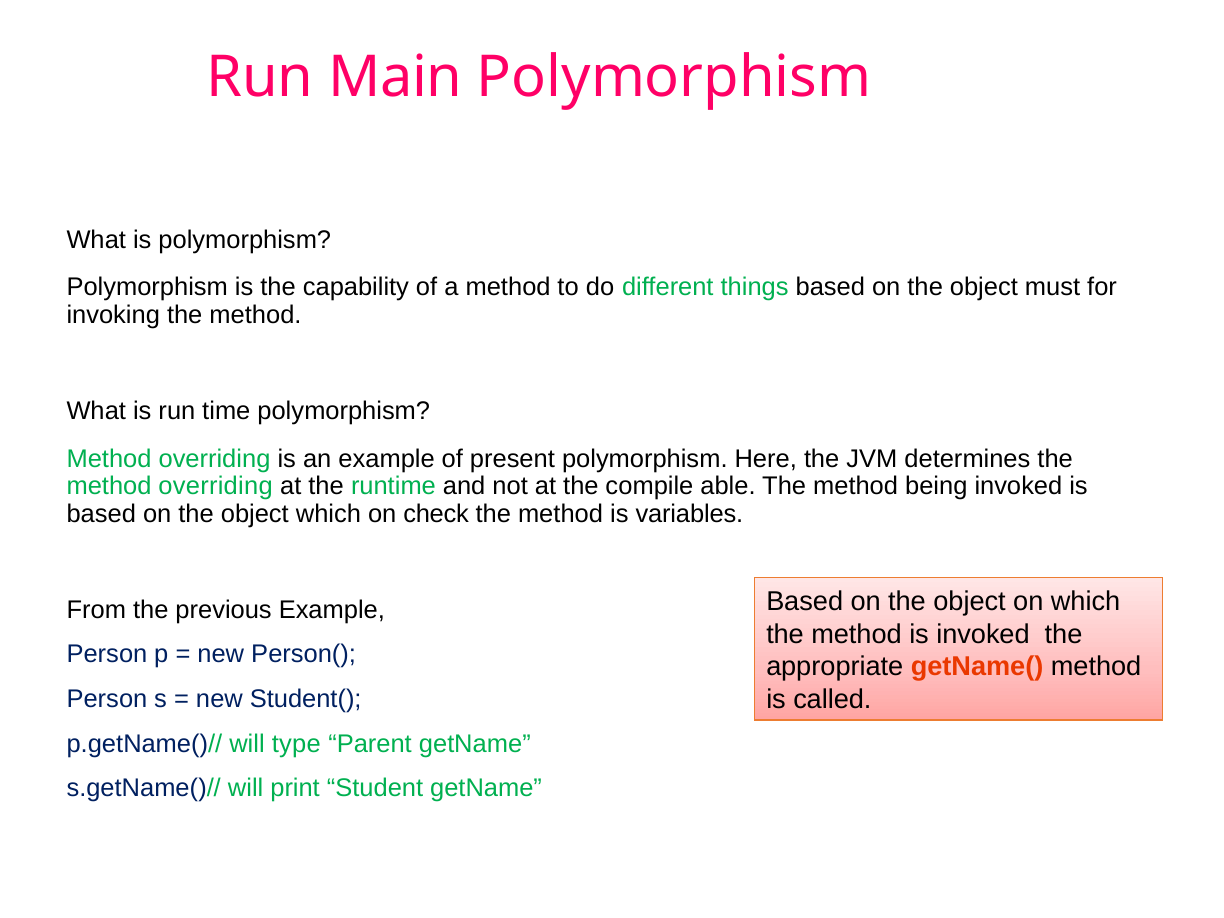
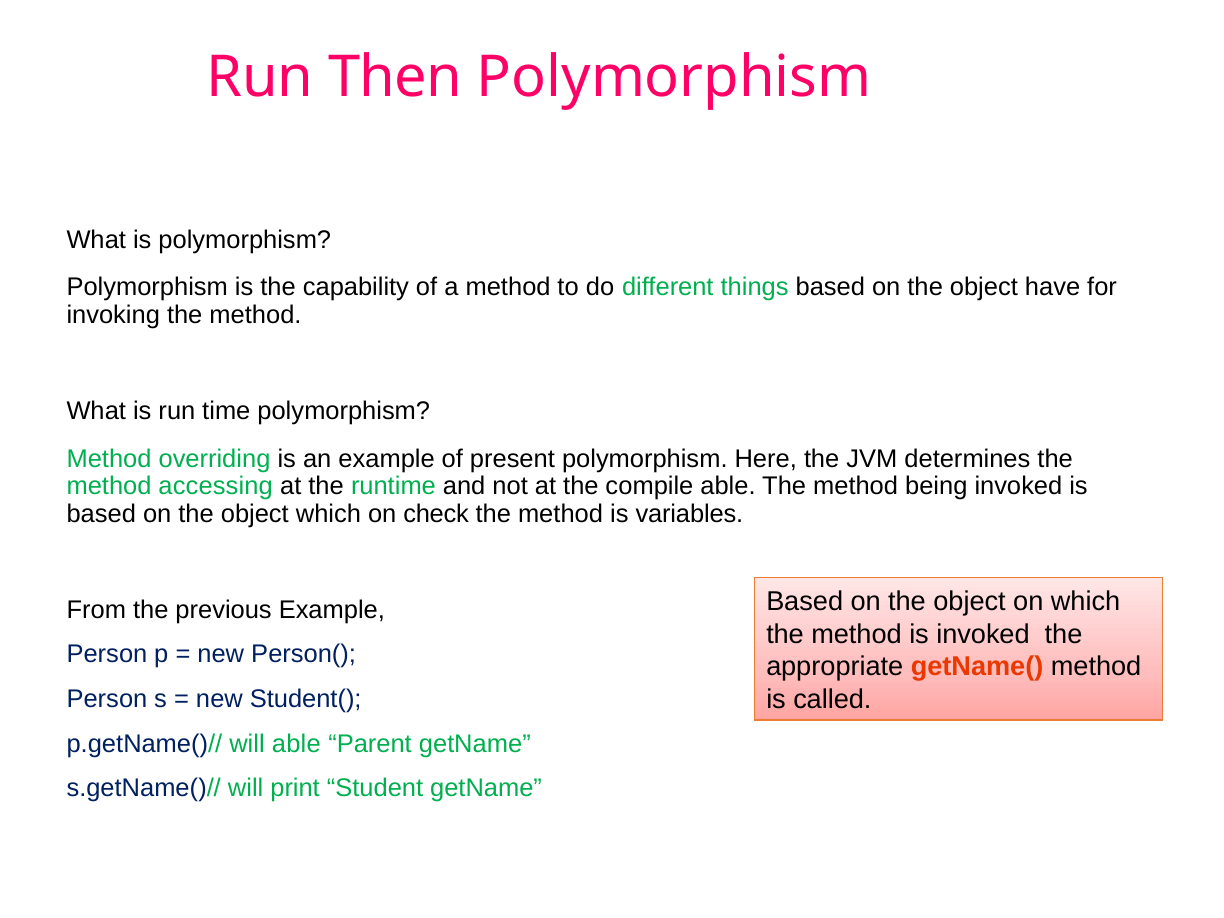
Main: Main -> Then
must: must -> have
overriding at (216, 486): overriding -> accessing
will type: type -> able
